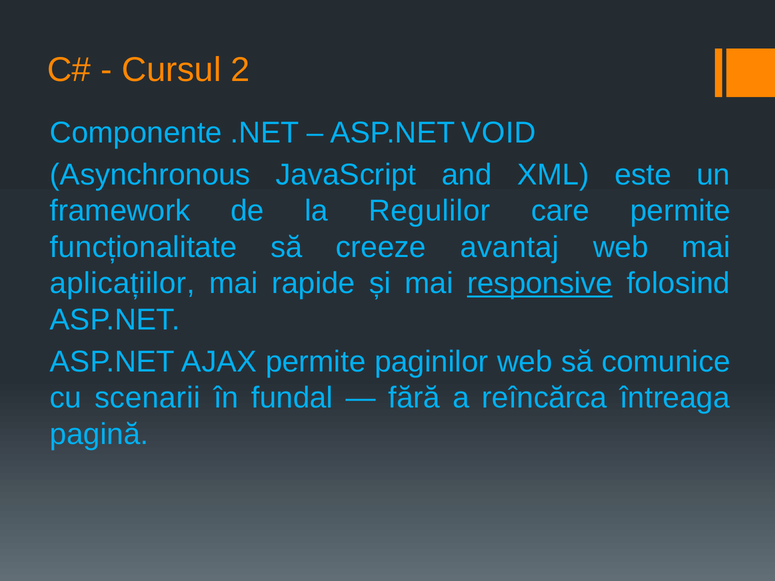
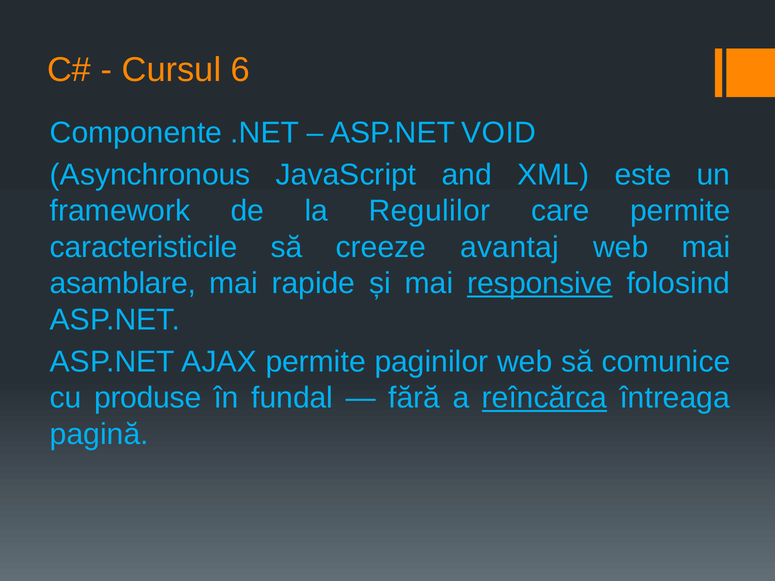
2: 2 -> 6
funcționalitate: funcționalitate -> caracteristicile
aplicațiilor: aplicațiilor -> asamblare
scenarii: scenarii -> produse
reîncărca underline: none -> present
